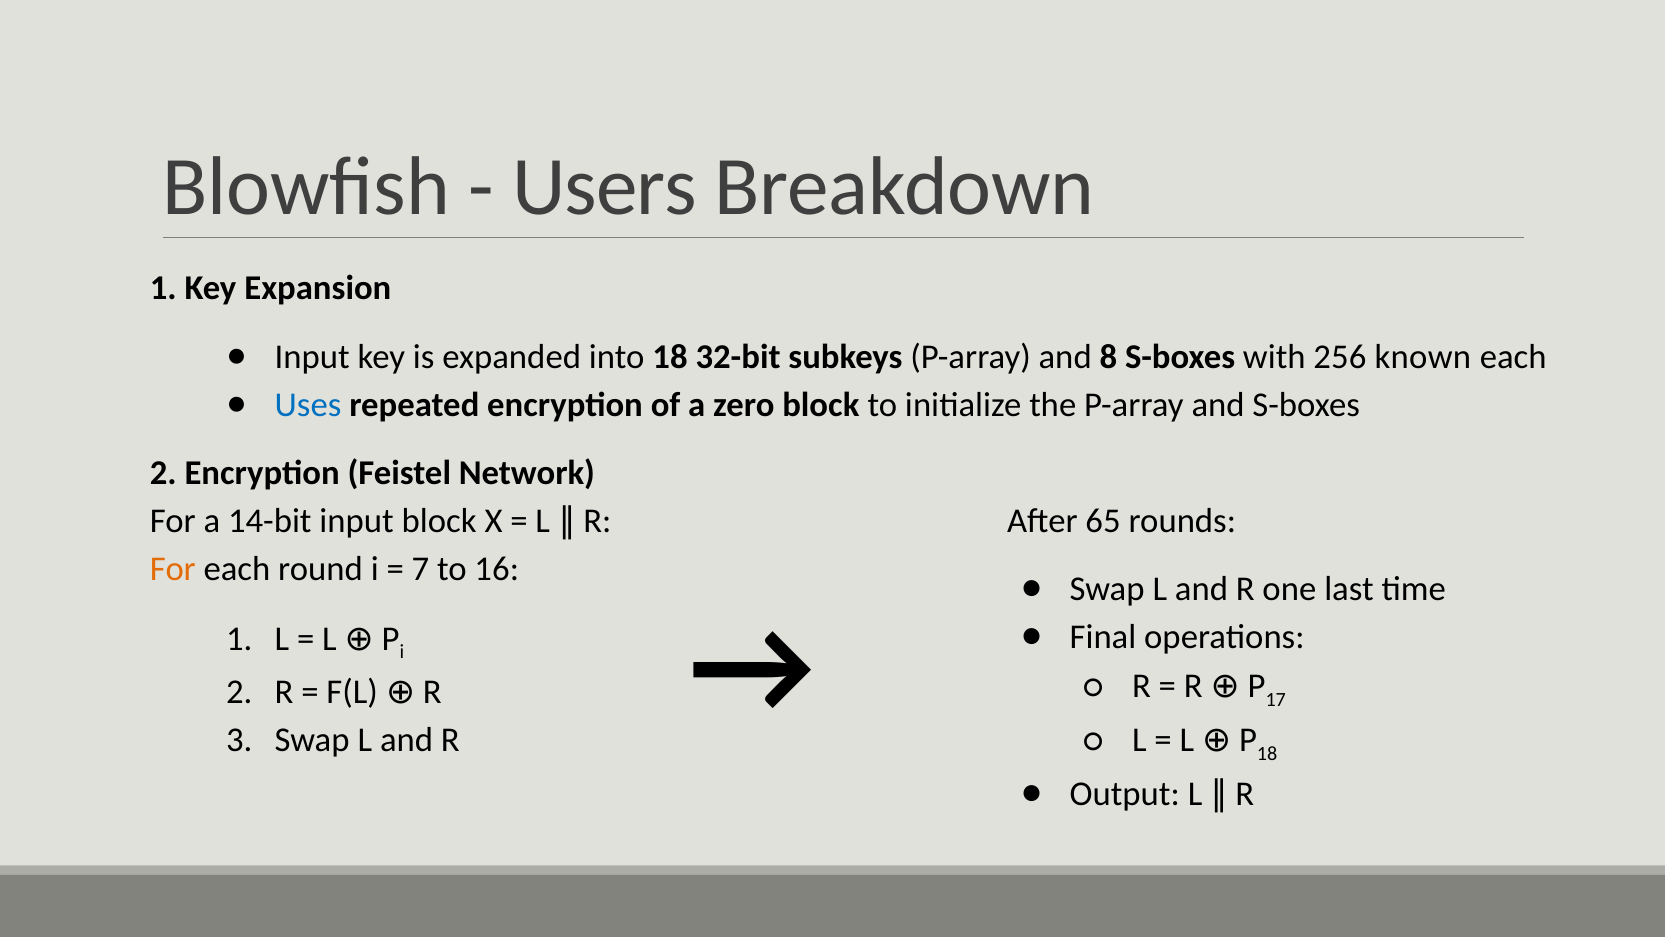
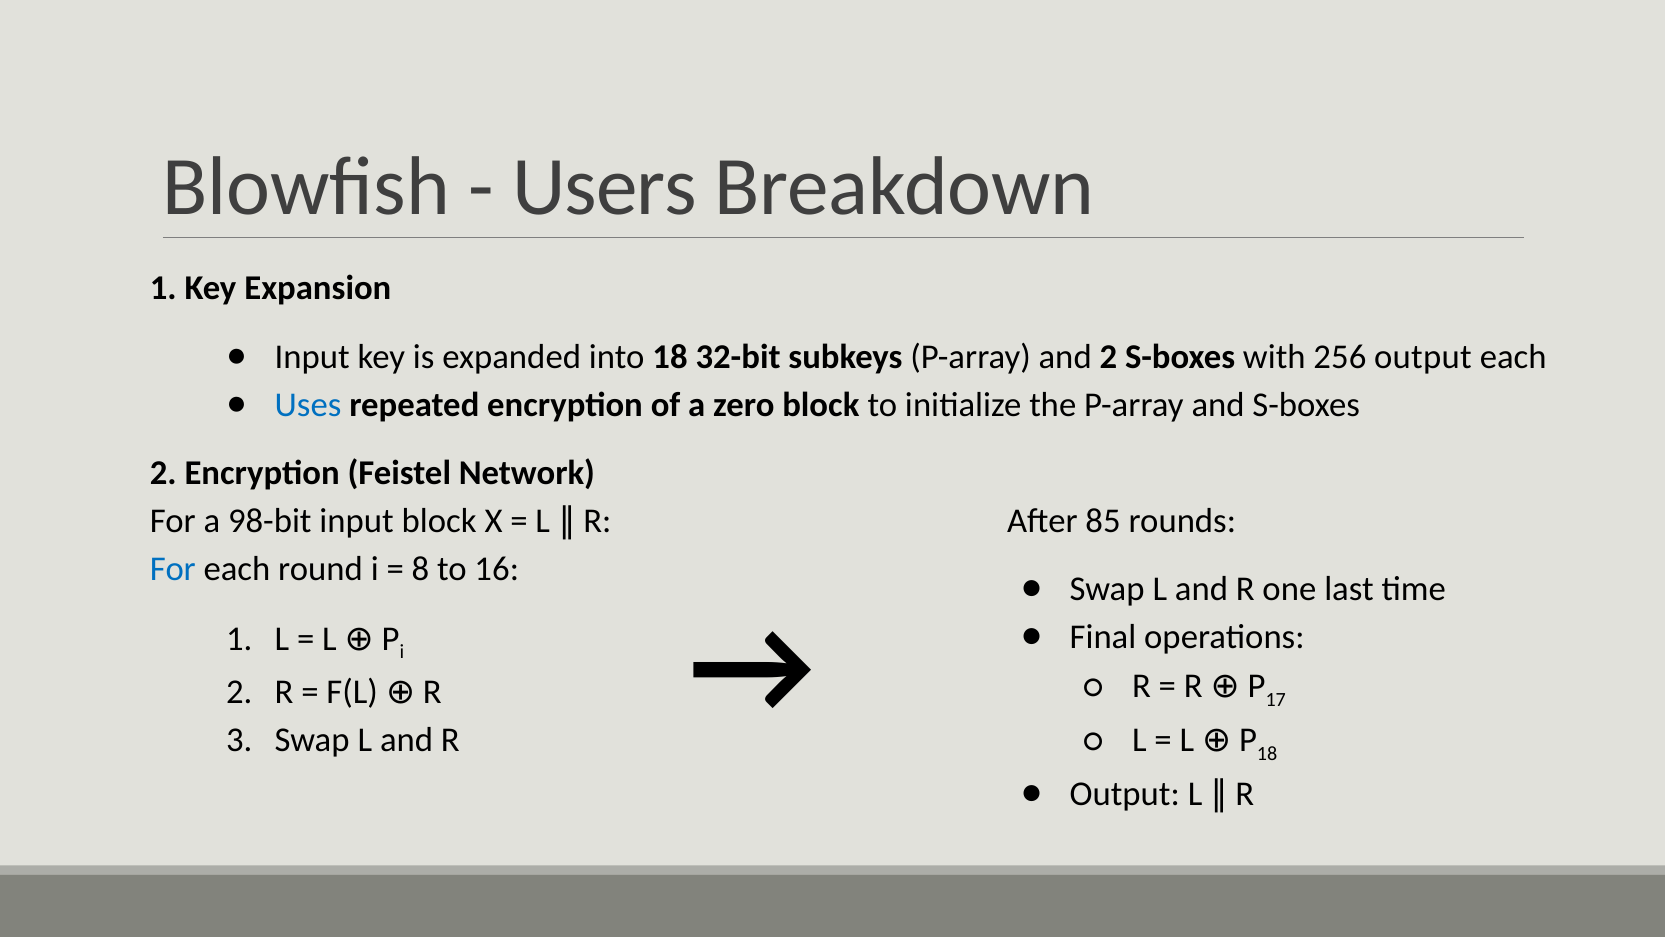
and 8: 8 -> 2
256 known: known -> output
65: 65 -> 85
14-bit: 14-bit -> 98-bit
For at (173, 569) colour: orange -> blue
7: 7 -> 8
